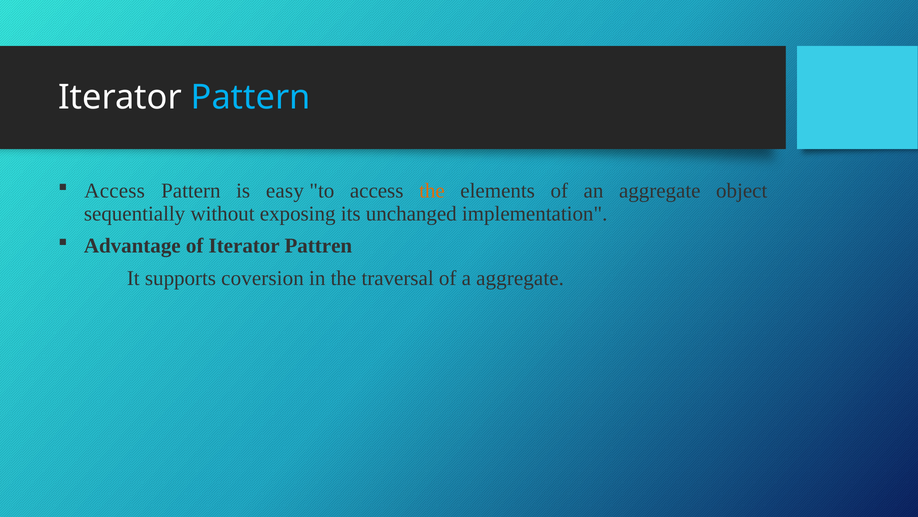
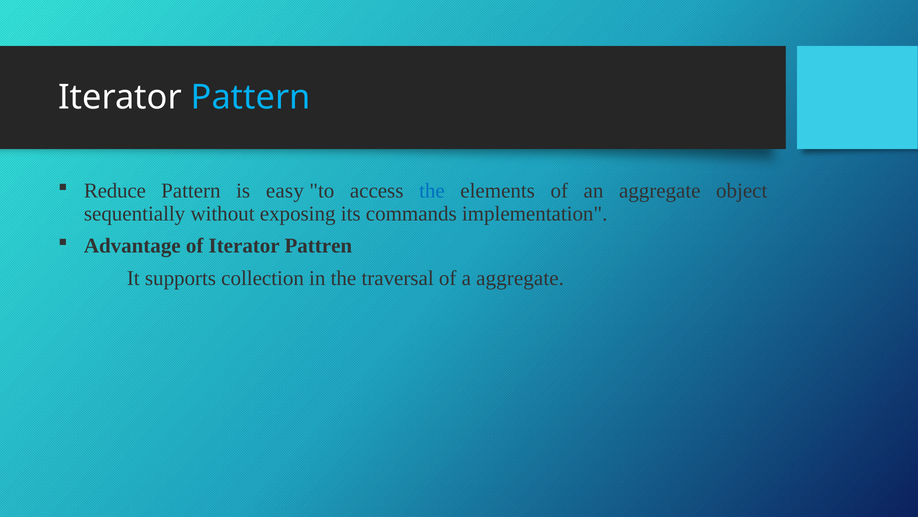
Access at (115, 191): Access -> Reduce
the at (432, 191) colour: orange -> blue
unchanged: unchanged -> commands
coversion: coversion -> collection
